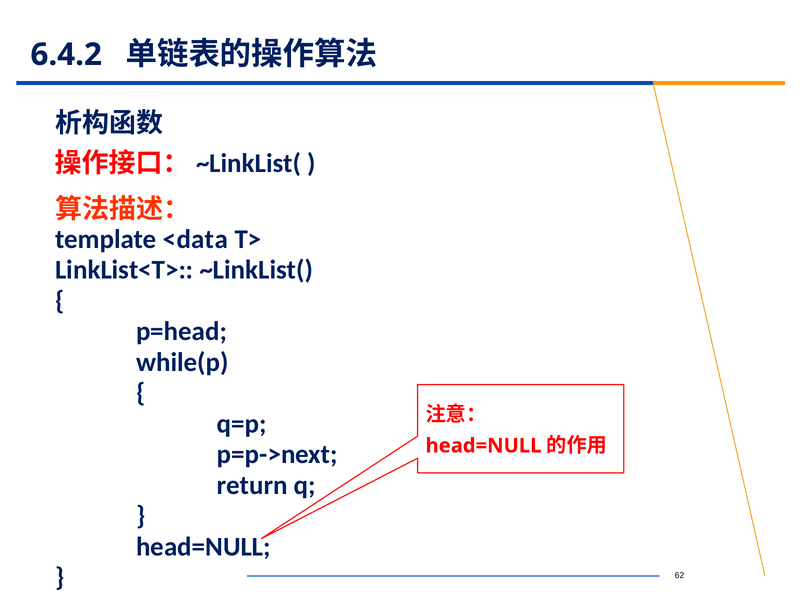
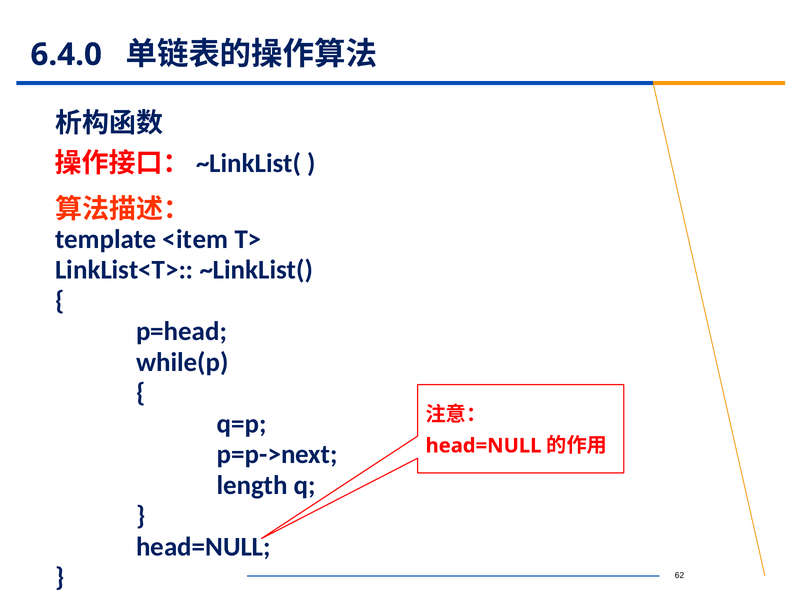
6.4.2: 6.4.2 -> 6.4.0
<data: <data -> <item
return: return -> length
